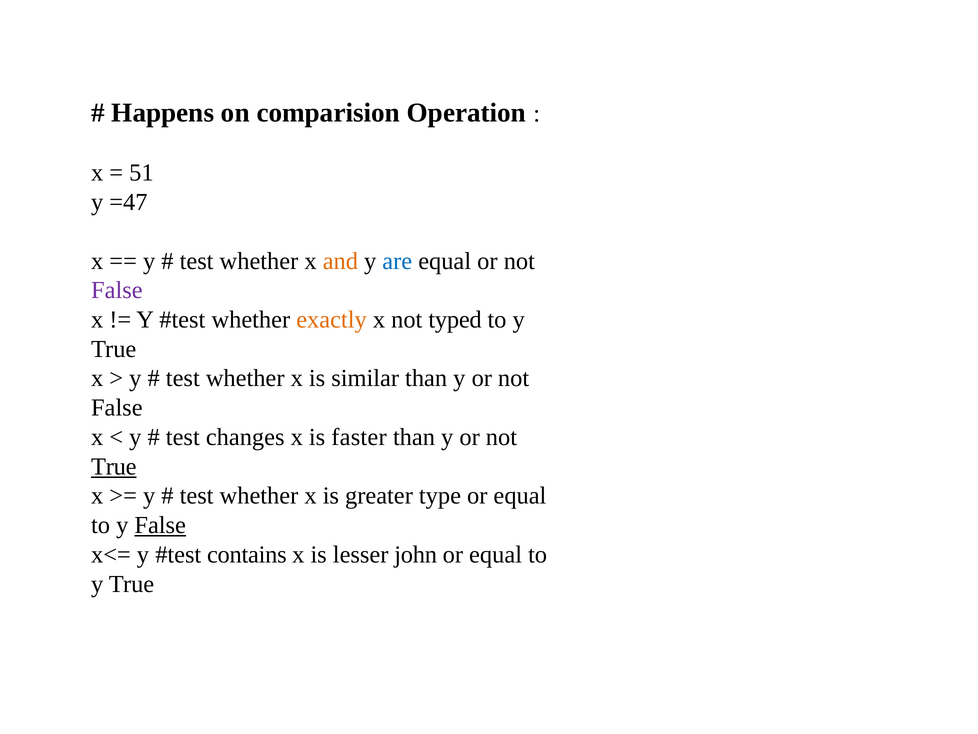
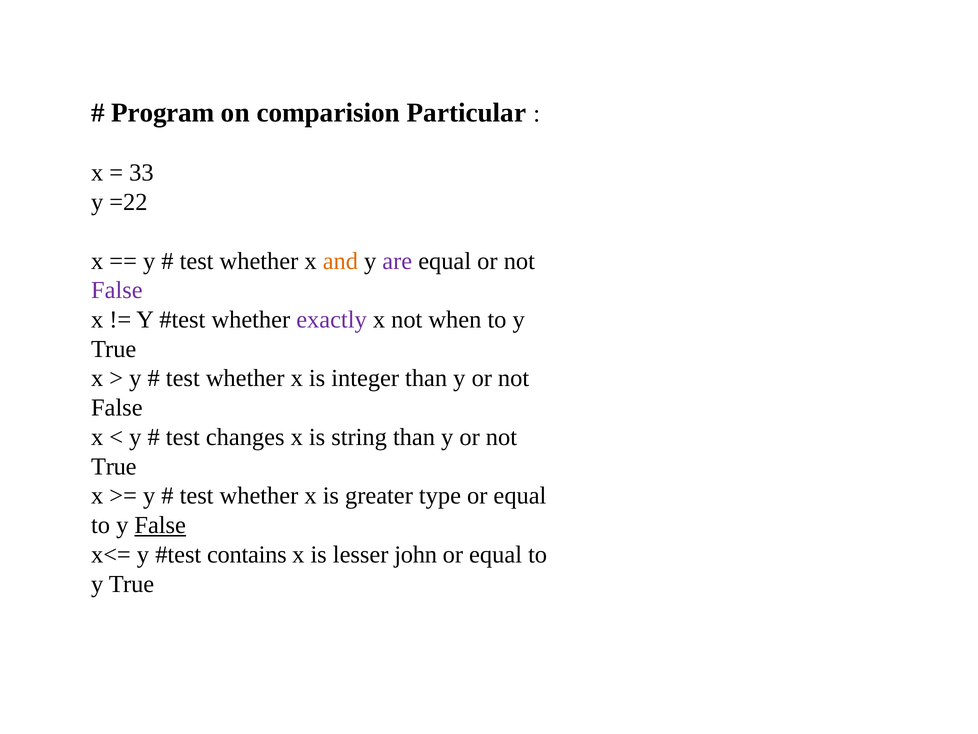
Happens: Happens -> Program
Operation: Operation -> Particular
51: 51 -> 33
=47: =47 -> =22
are colour: blue -> purple
exactly colour: orange -> purple
typed: typed -> when
similar: similar -> integer
faster: faster -> string
True at (114, 466) underline: present -> none
